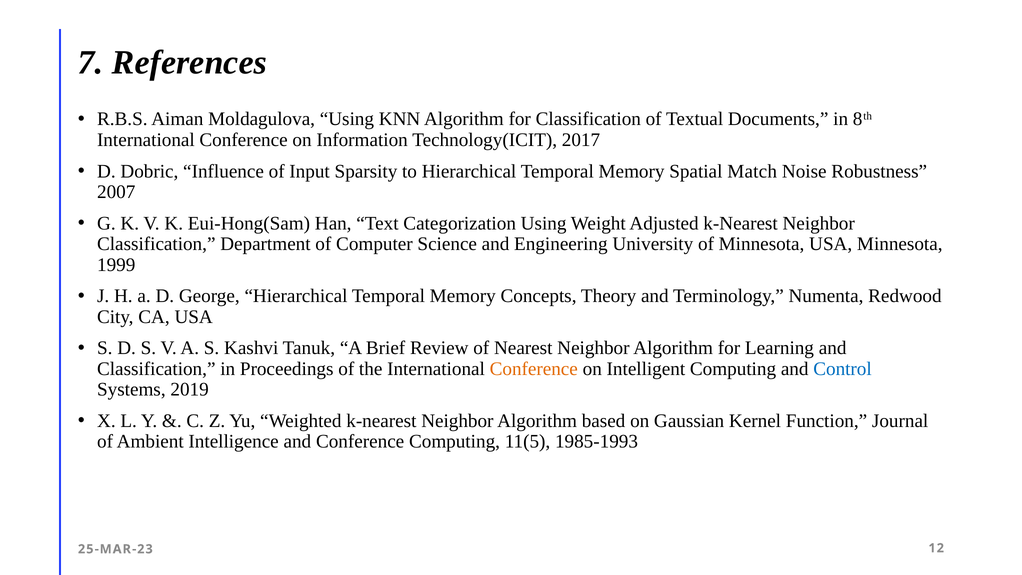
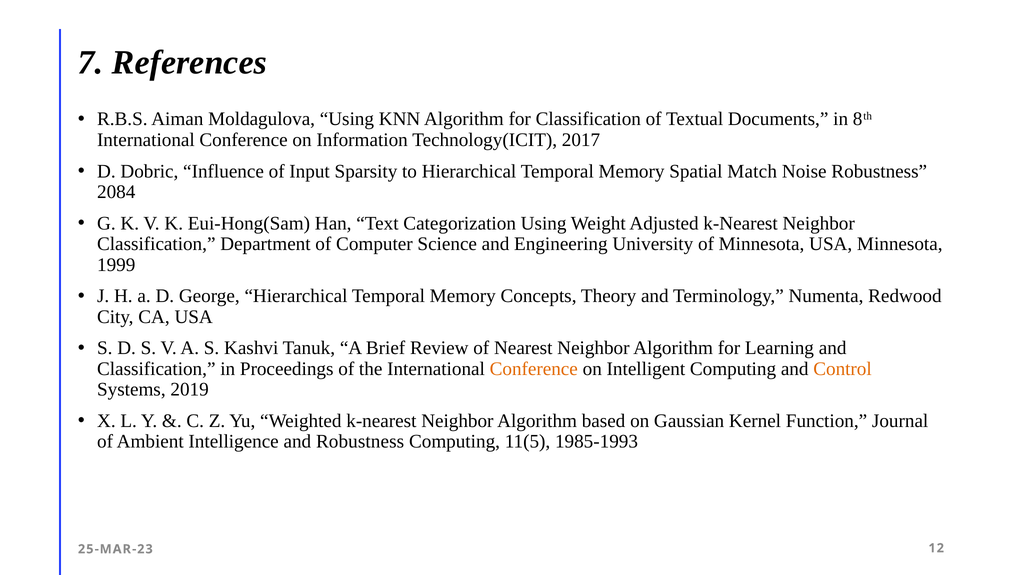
2007: 2007 -> 2084
Control colour: blue -> orange
and Conference: Conference -> Robustness
